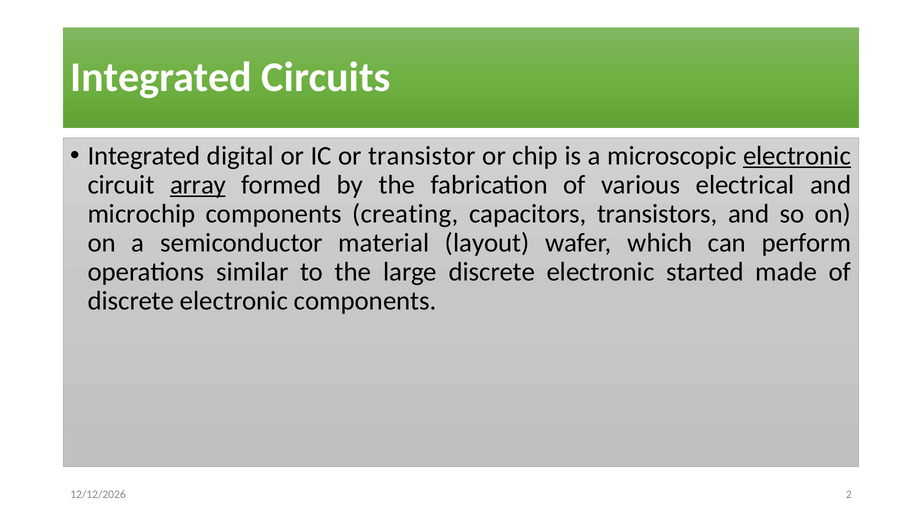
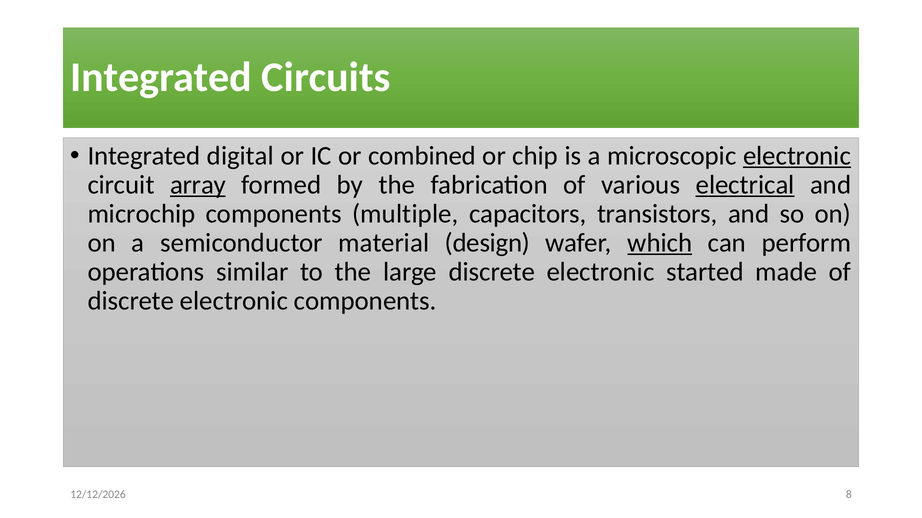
transistor: transistor -> combined
electrical underline: none -> present
creating: creating -> multiple
layout: layout -> design
which underline: none -> present
2: 2 -> 8
